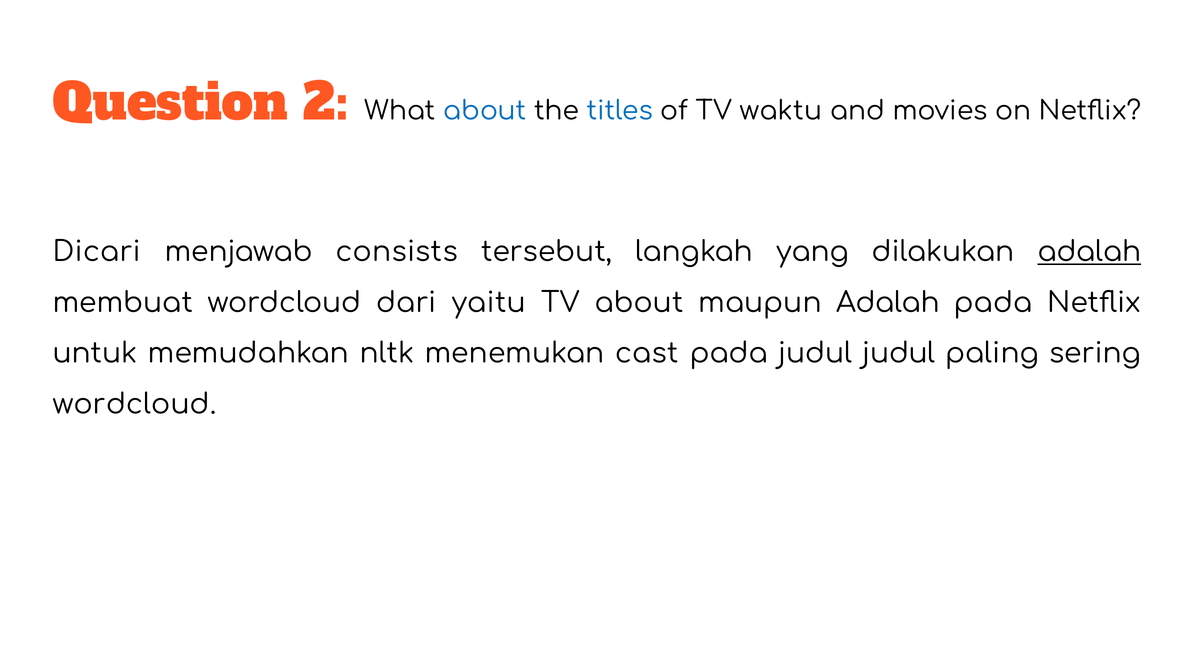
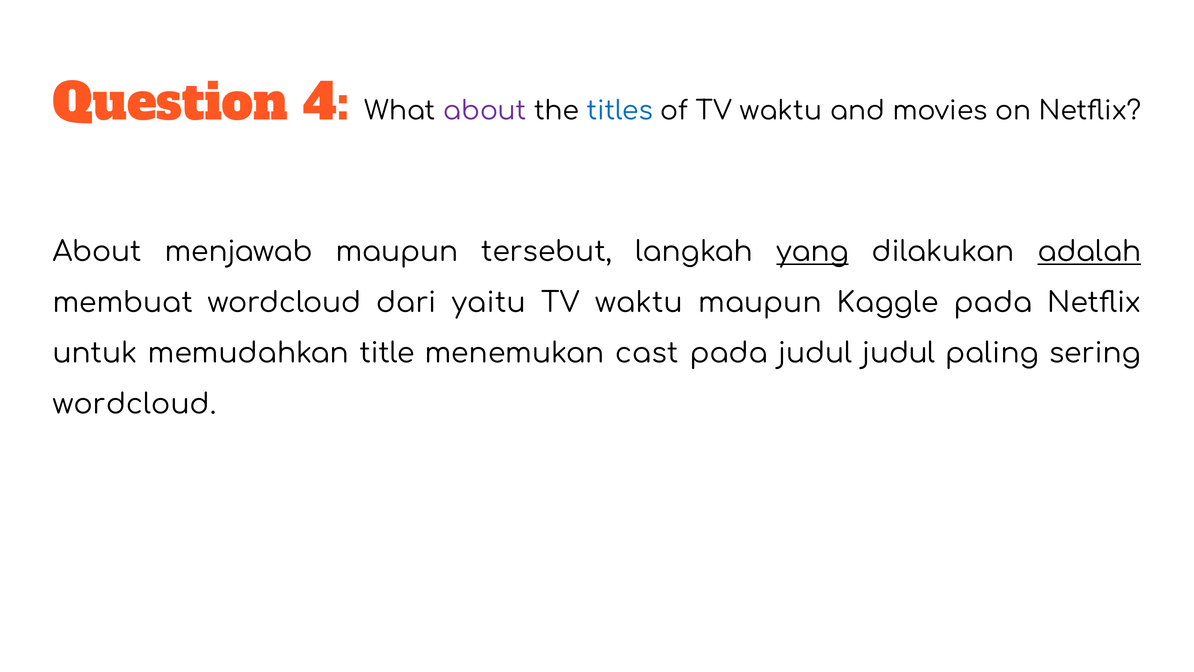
2: 2 -> 4
about at (485, 111) colour: blue -> purple
Dicari at (97, 252): Dicari -> About
menjawab consists: consists -> maupun
yang underline: none -> present
about at (639, 303): about -> waktu
maupun Adalah: Adalah -> Kaggle
nltk: nltk -> title
